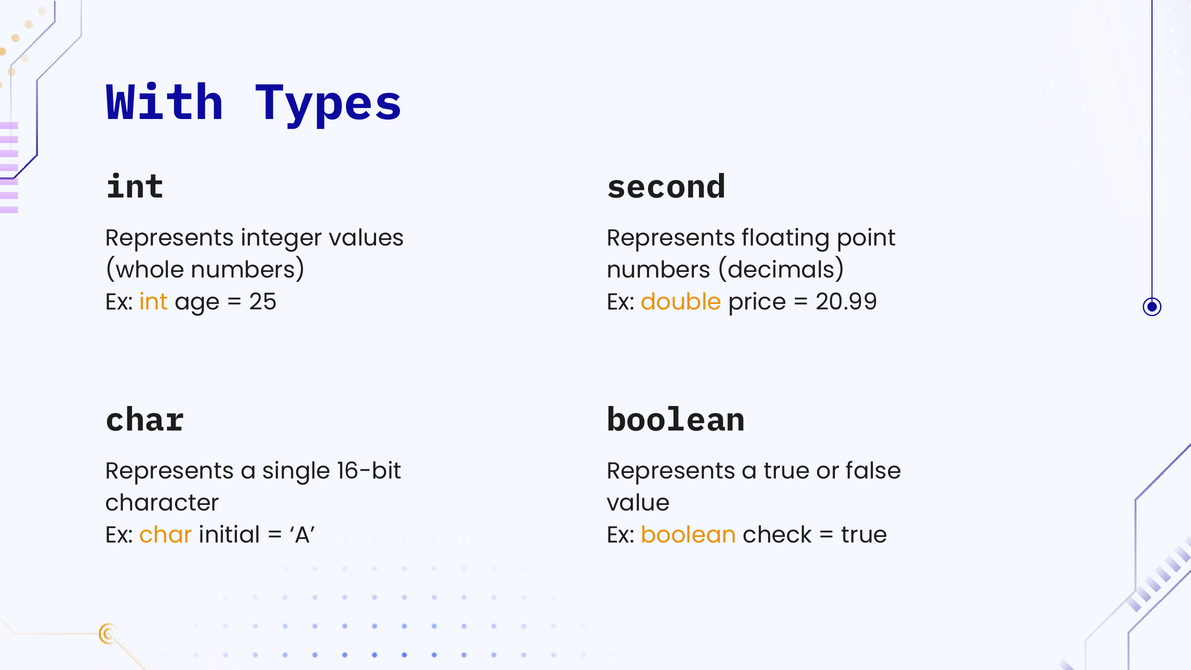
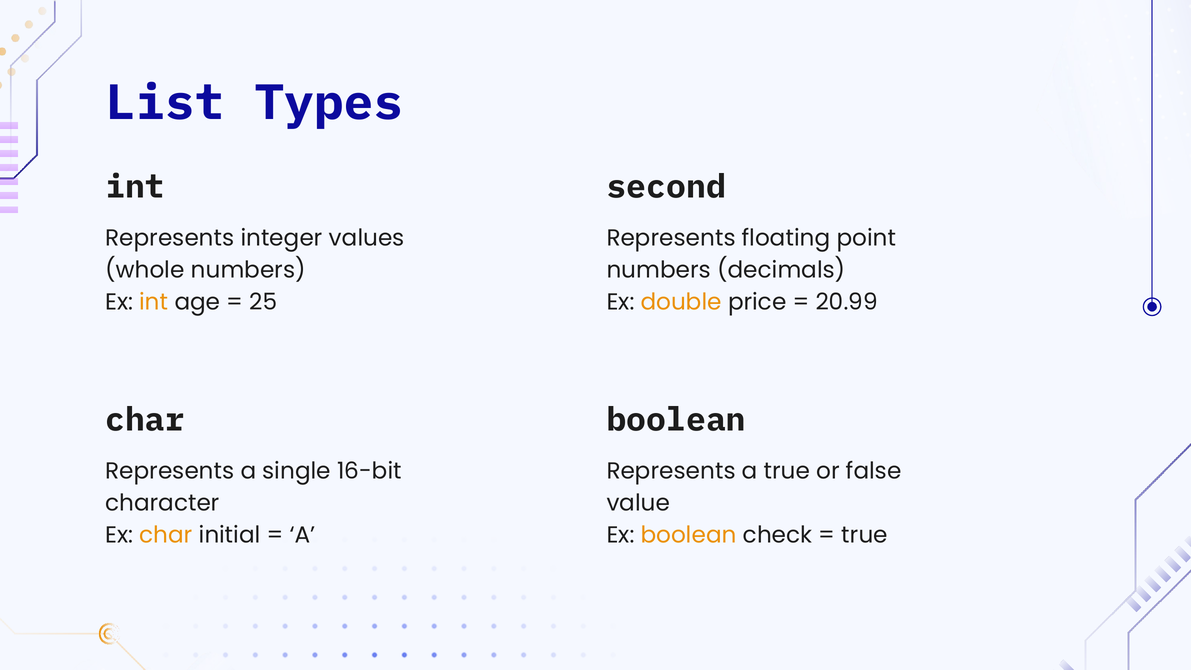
With: With -> List
